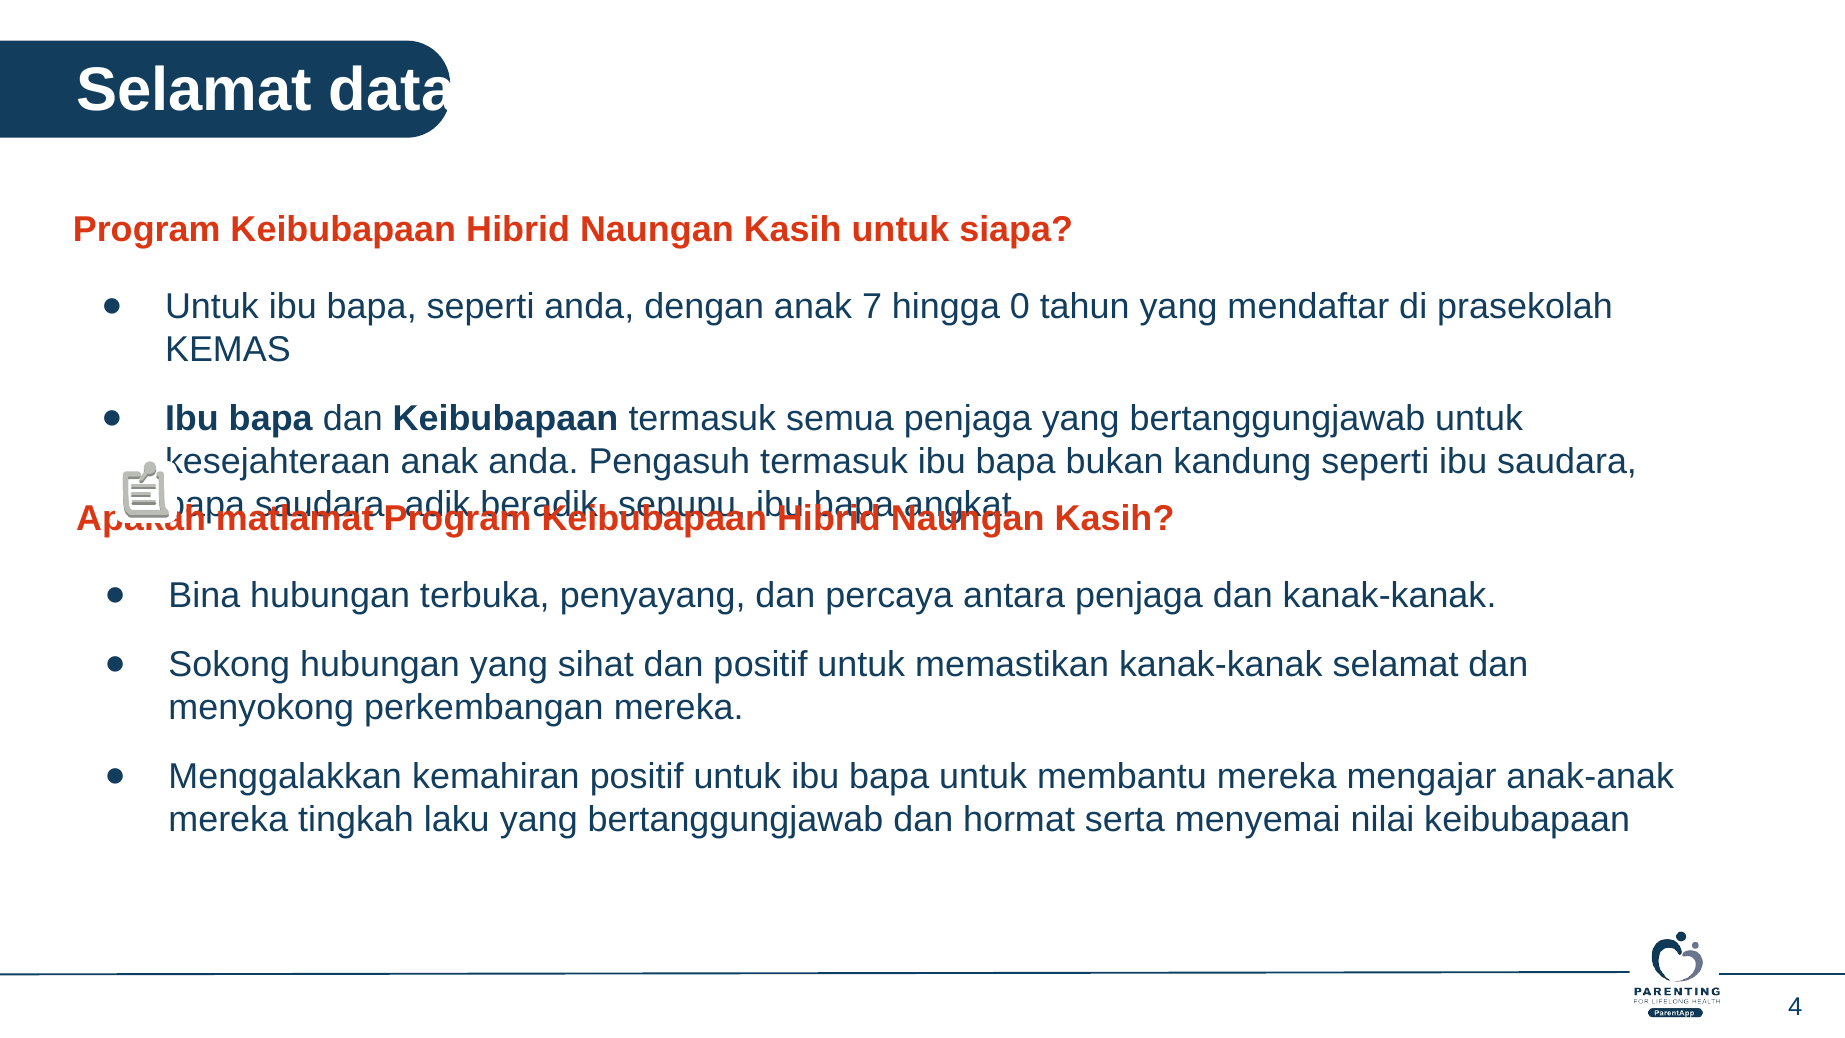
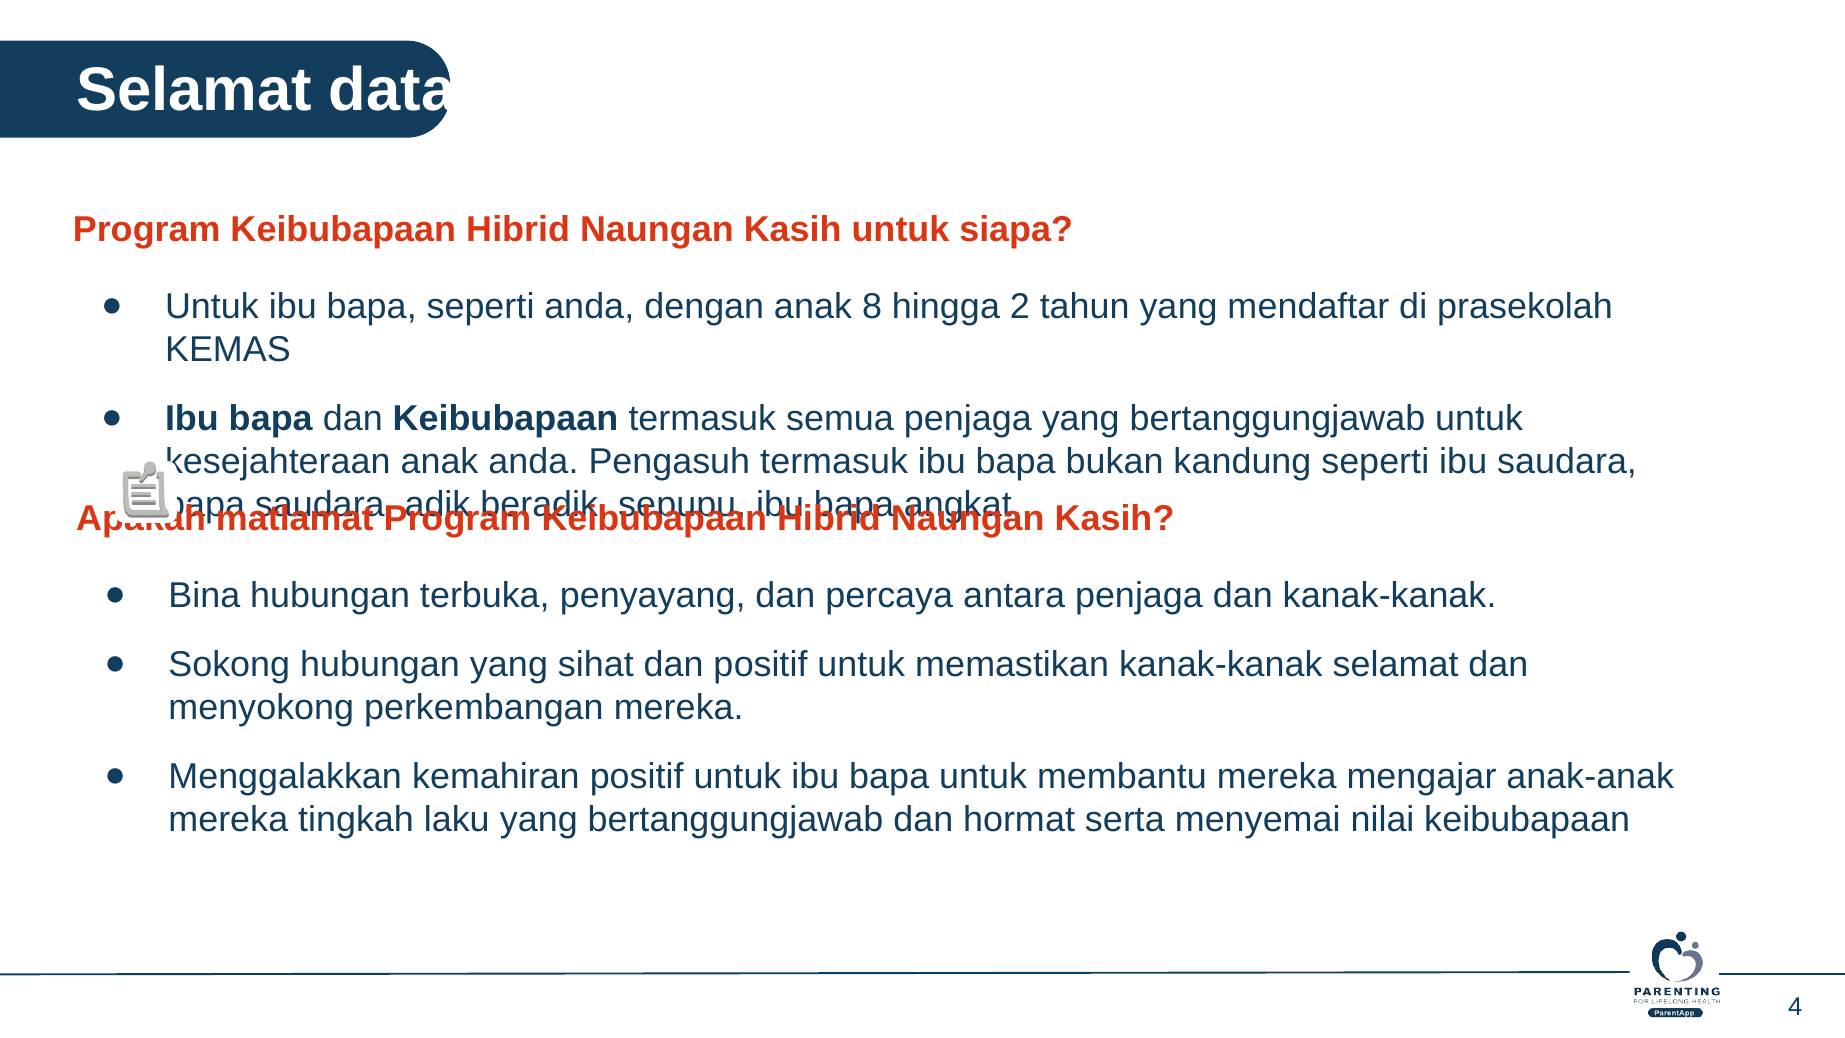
7: 7 -> 8
0: 0 -> 2
